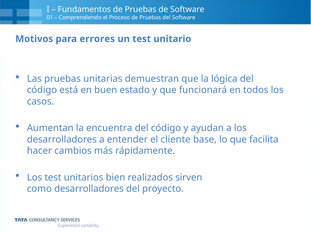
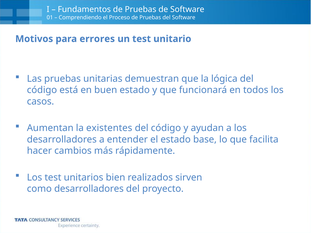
encuentra: encuentra -> existentes
el cliente: cliente -> estado
